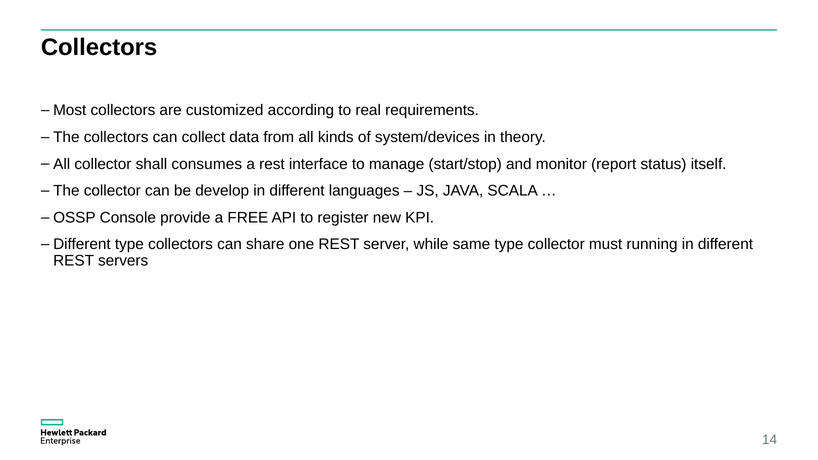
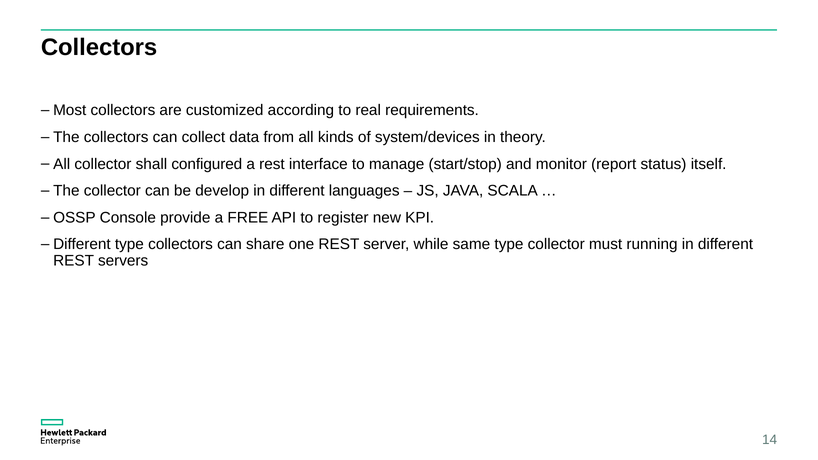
consumes: consumes -> configured
